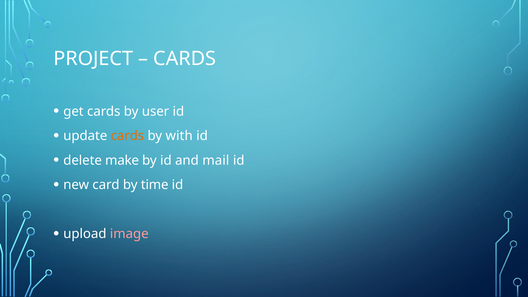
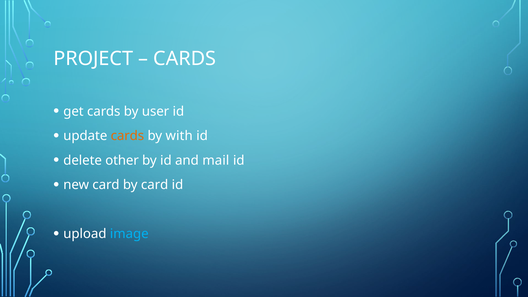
make: make -> other
by time: time -> card
image colour: pink -> light blue
